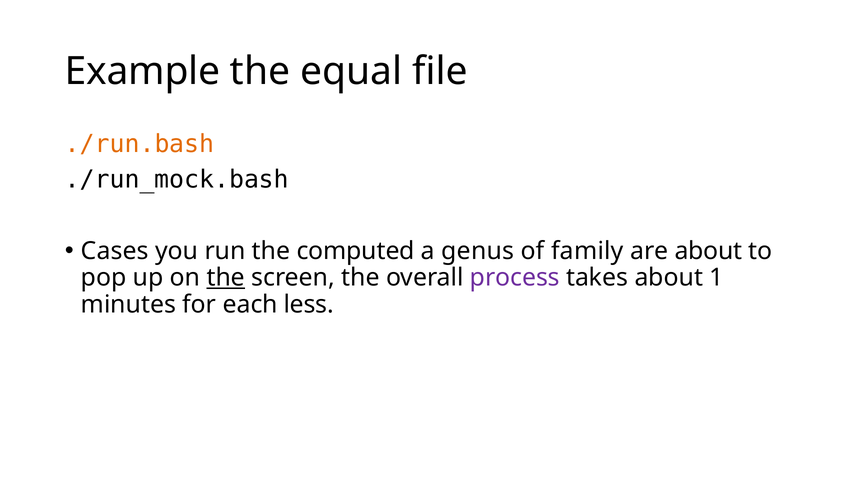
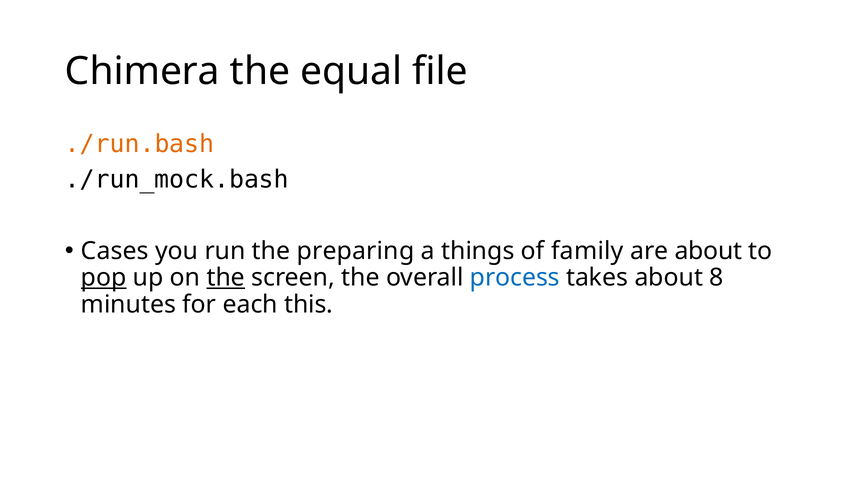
Example: Example -> Chimera
computed: computed -> preparing
genus: genus -> things
pop underline: none -> present
process colour: purple -> blue
1: 1 -> 8
less: less -> this
